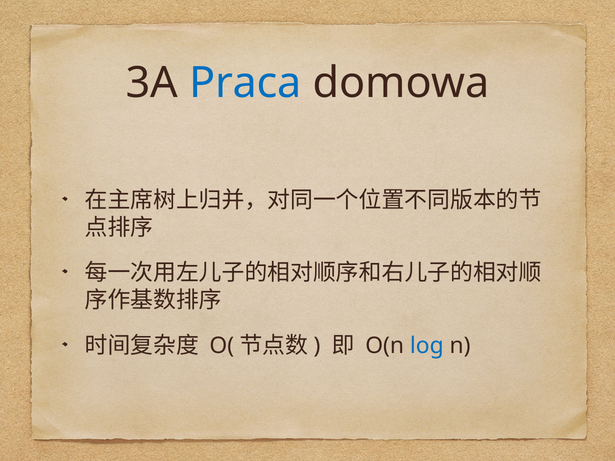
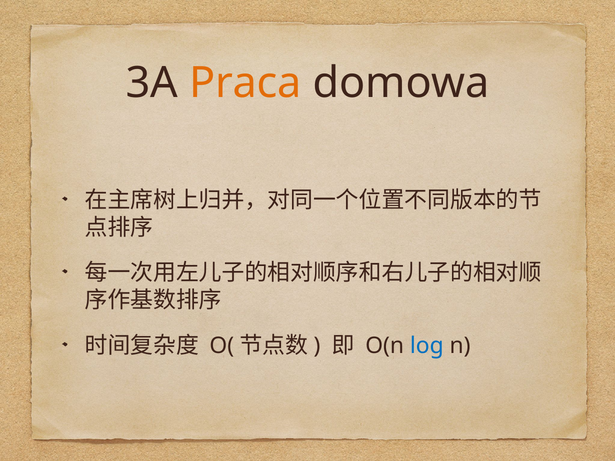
Praca colour: blue -> orange
